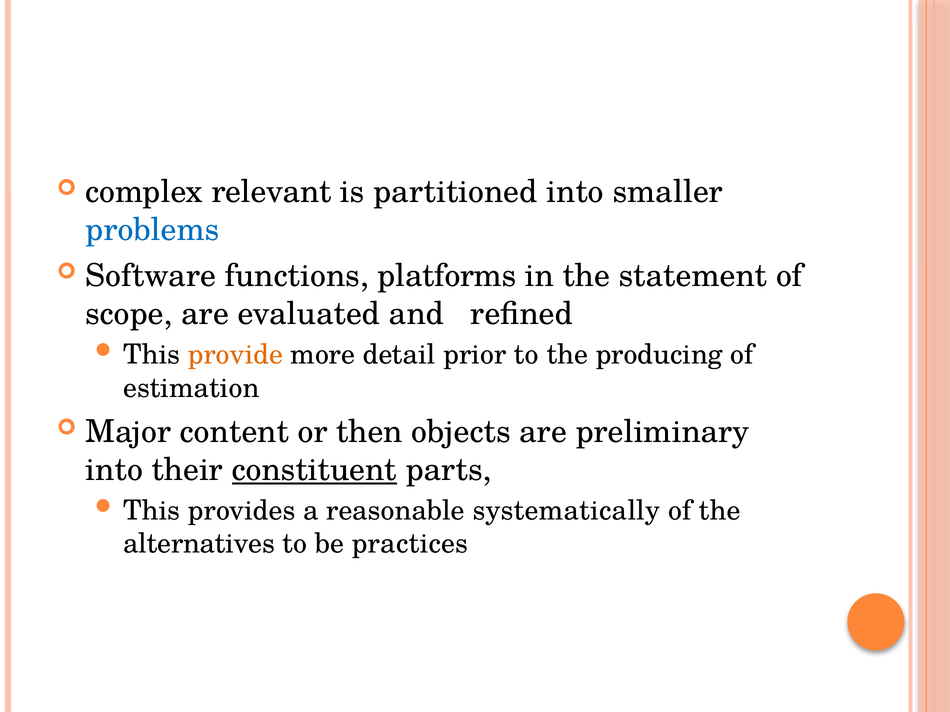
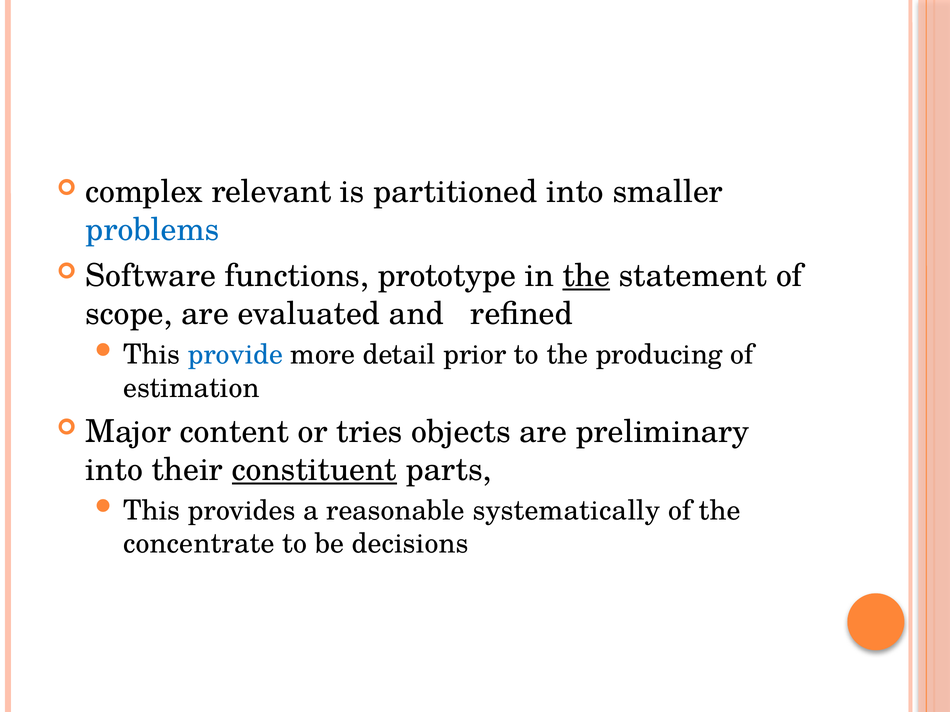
platforms: platforms -> prototype
the at (586, 276) underline: none -> present
provide colour: orange -> blue
then: then -> tries
alternatives: alternatives -> concentrate
practices: practices -> decisions
